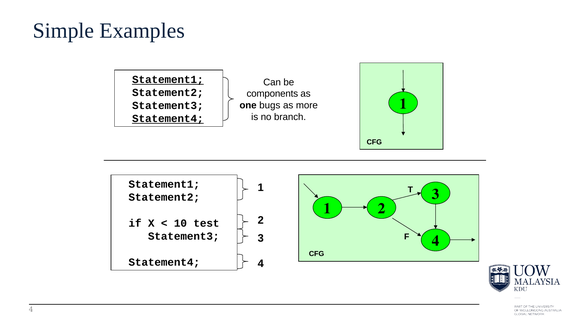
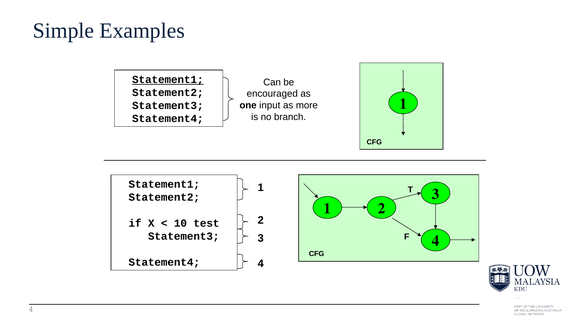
components: components -> encouraged
bugs: bugs -> input
Statement4 at (168, 118) underline: present -> none
